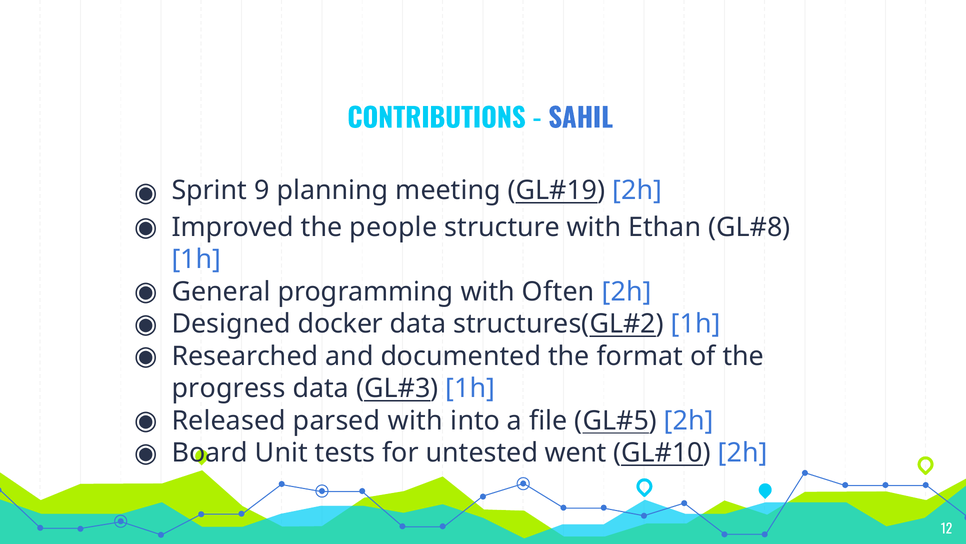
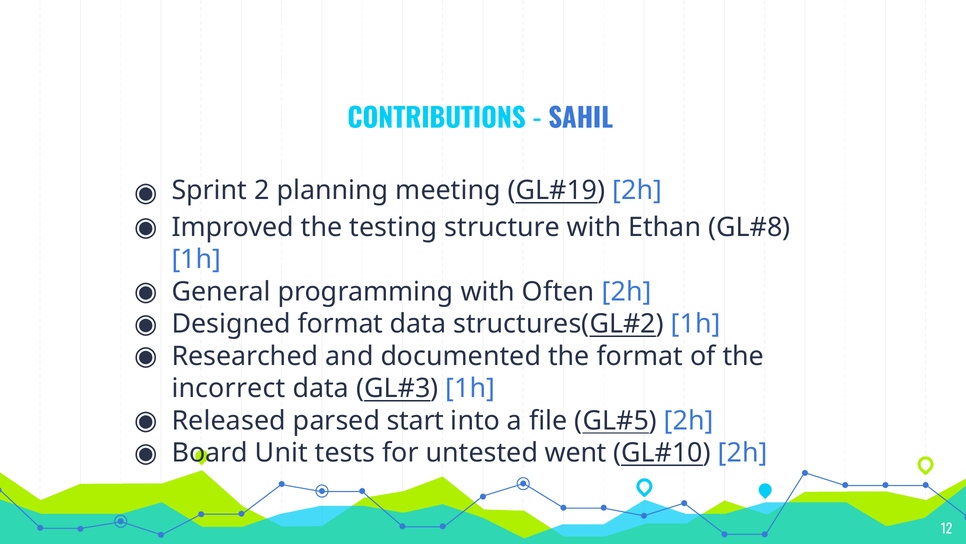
9: 9 -> 2
people: people -> testing
Designed docker: docker -> format
progress: progress -> incorrect
parsed with: with -> start
